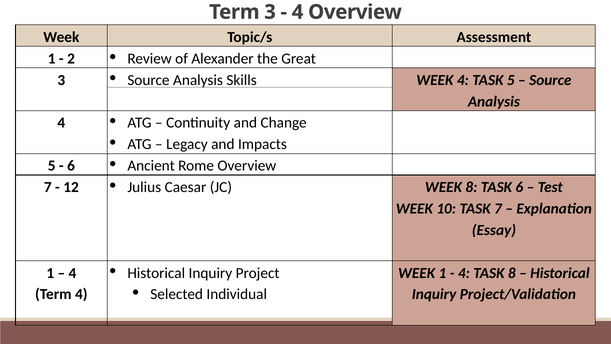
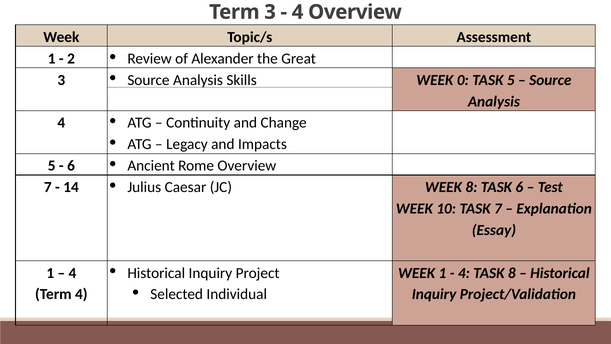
WEEK 4: 4 -> 0
12: 12 -> 14
